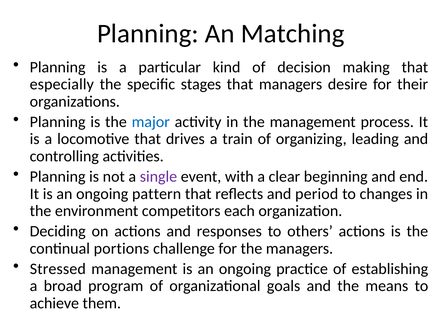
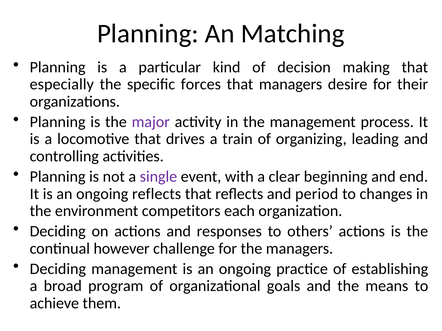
stages: stages -> forces
major colour: blue -> purple
ongoing pattern: pattern -> reflects
portions: portions -> however
Stressed at (58, 269): Stressed -> Deciding
